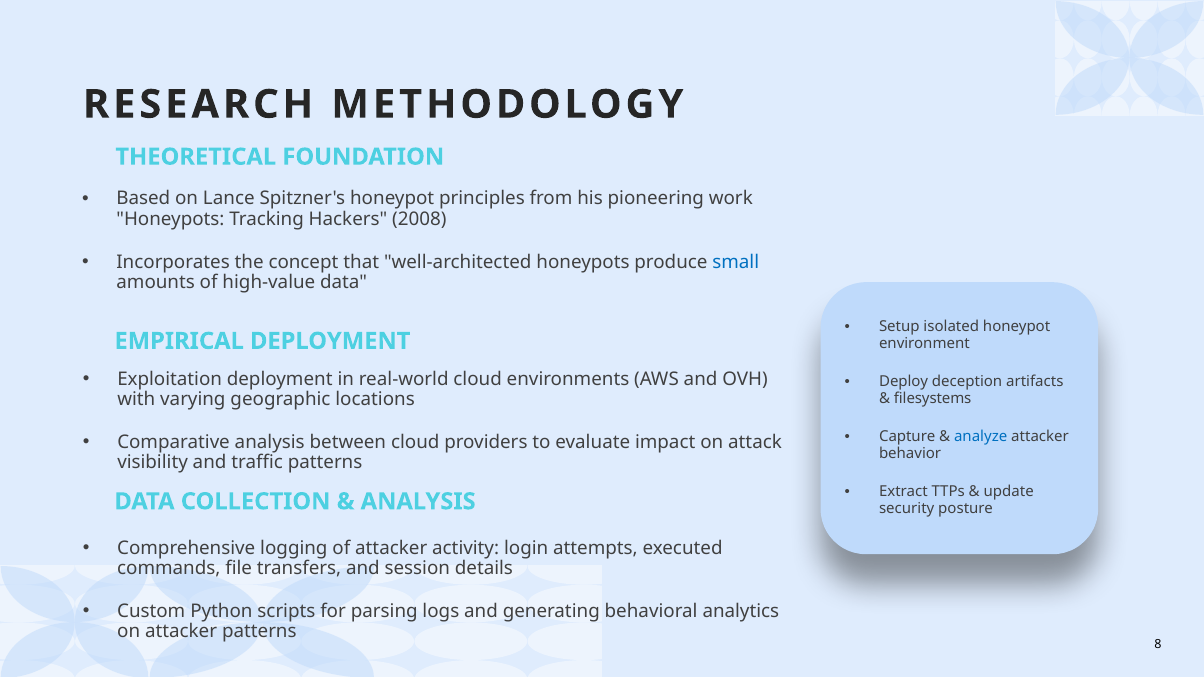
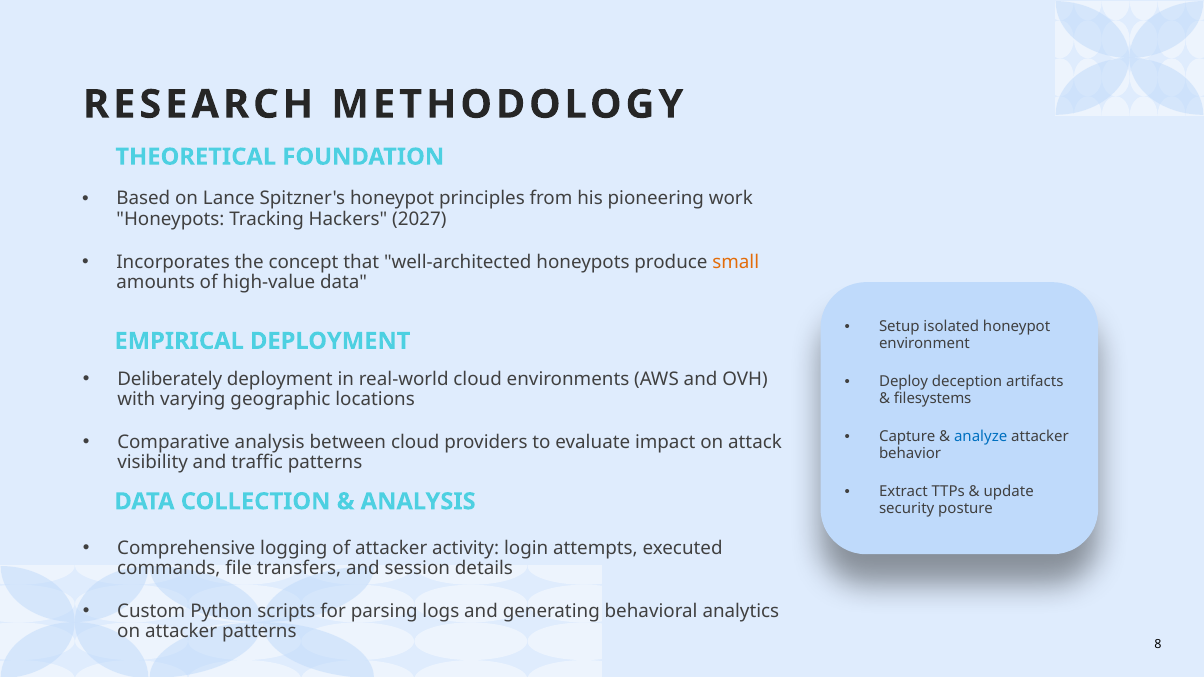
2008: 2008 -> 2027
small colour: blue -> orange
Exploitation: Exploitation -> Deliberately
